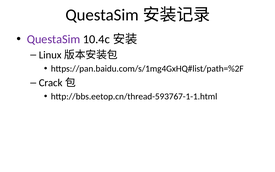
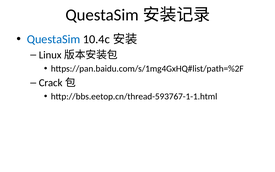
QuestaSim colour: purple -> blue
